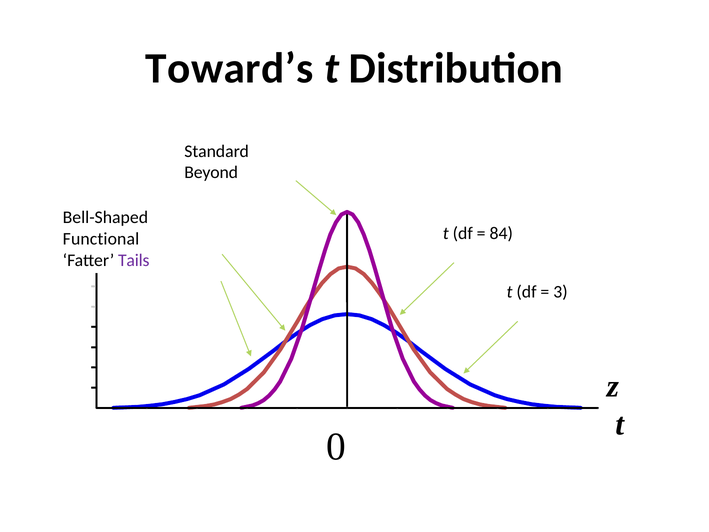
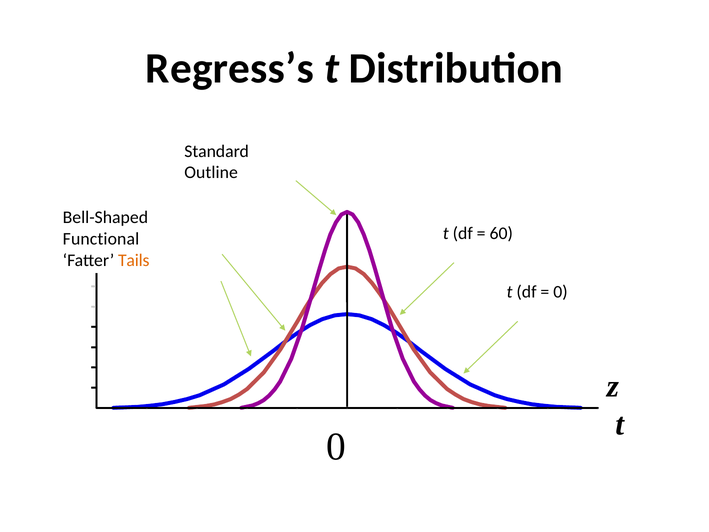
Toward’s: Toward’s -> Regress’s
Beyond: Beyond -> Outline
84: 84 -> 60
Tails colour: purple -> orange
3 at (561, 292): 3 -> 0
